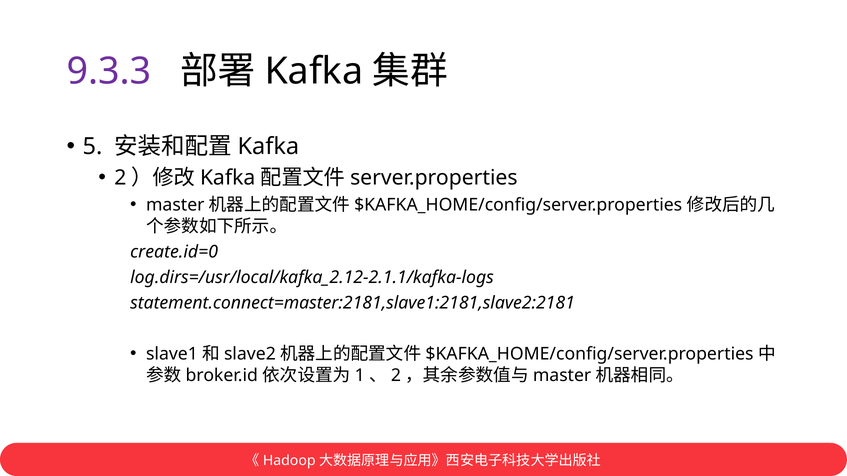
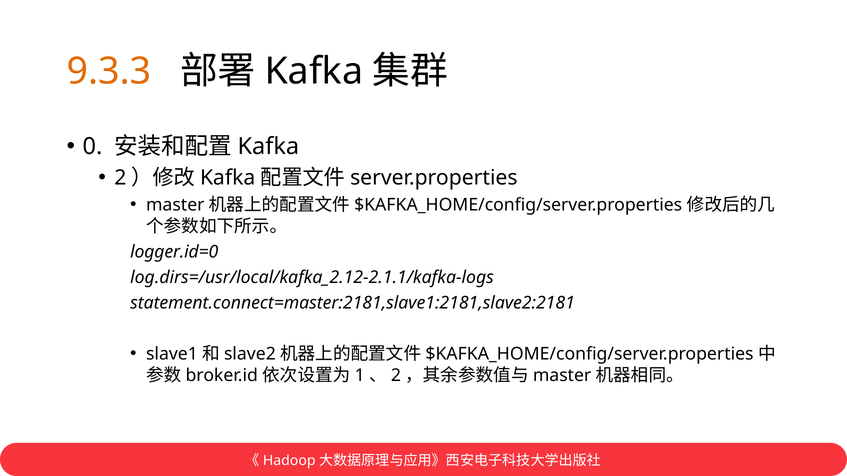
9.3.3 colour: purple -> orange
5: 5 -> 0
create.id=0: create.id=0 -> logger.id=0
